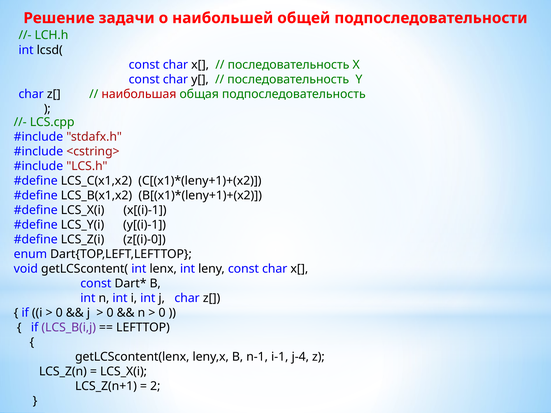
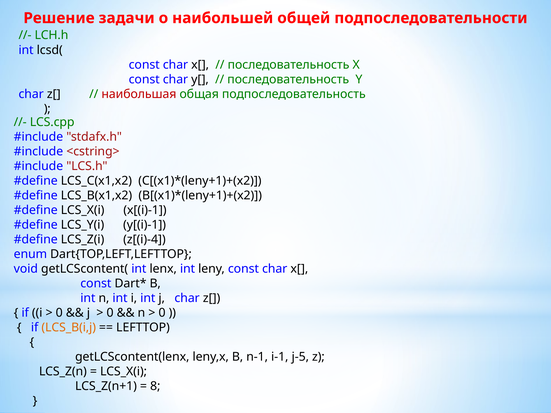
z[(i)-0: z[(i)-0 -> z[(i)-4
LCS_B(i,j colour: purple -> orange
j-4: j-4 -> j-5
2: 2 -> 8
